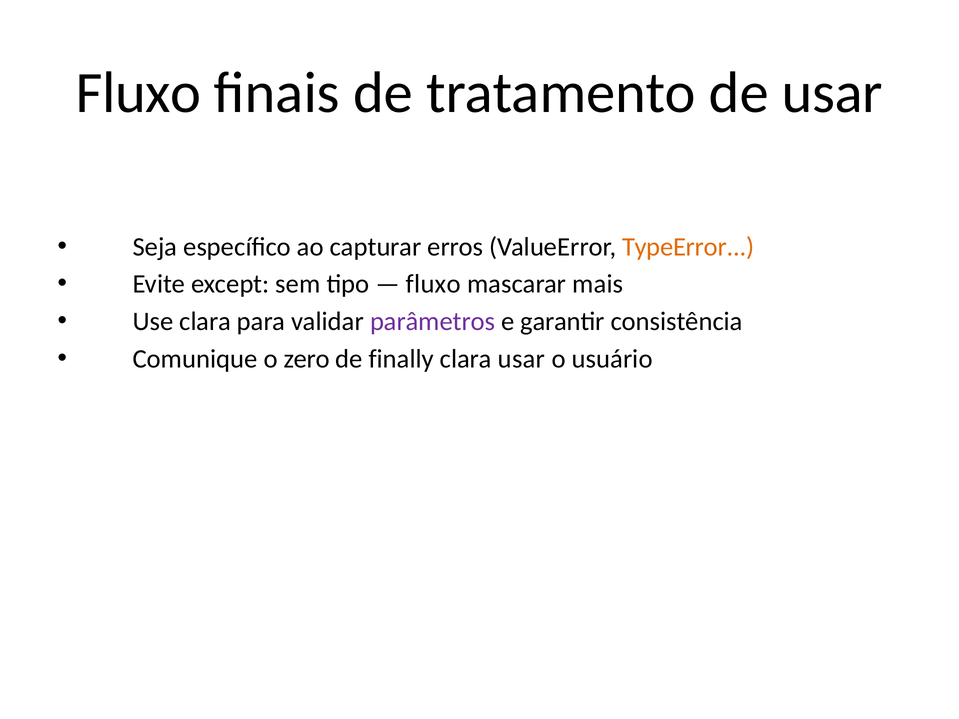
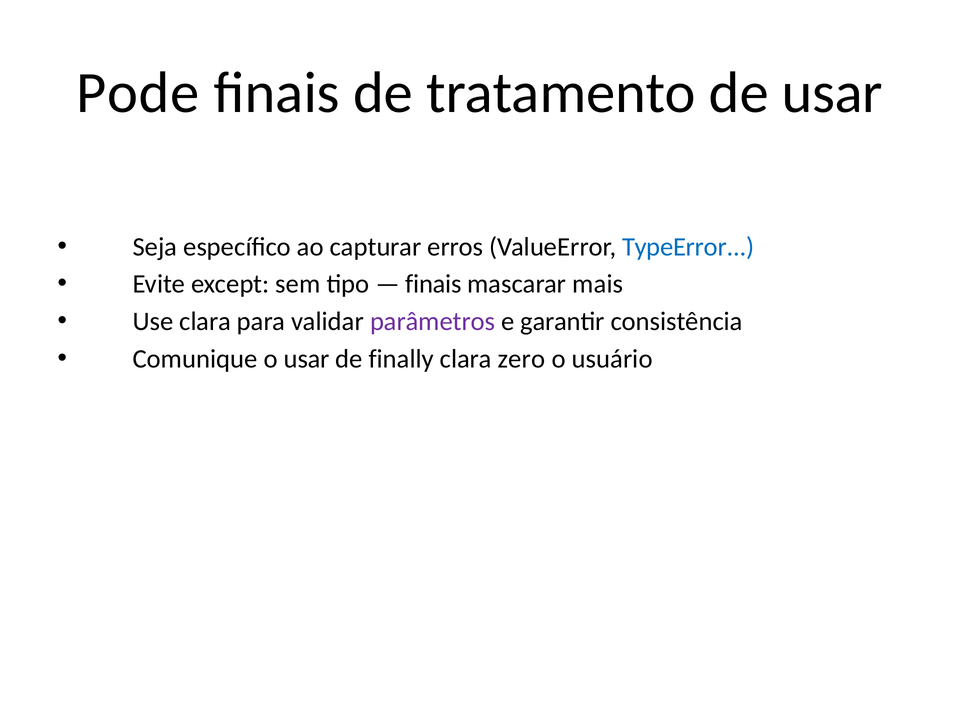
Fluxo at (138, 93): Fluxo -> Pode
TypeError colour: orange -> blue
fluxo at (433, 284): fluxo -> finais
o zero: zero -> usar
clara usar: usar -> zero
